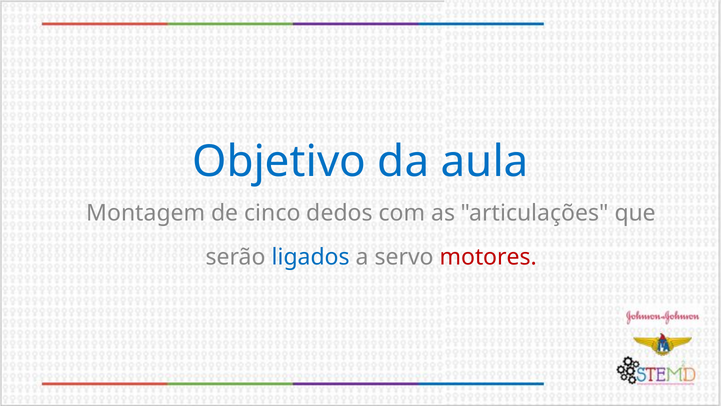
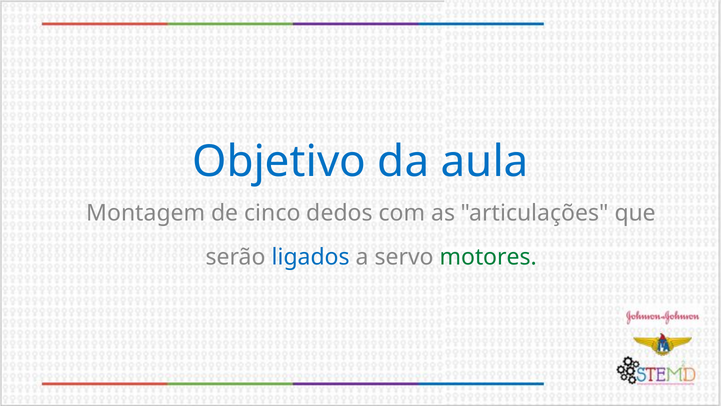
motores colour: red -> green
